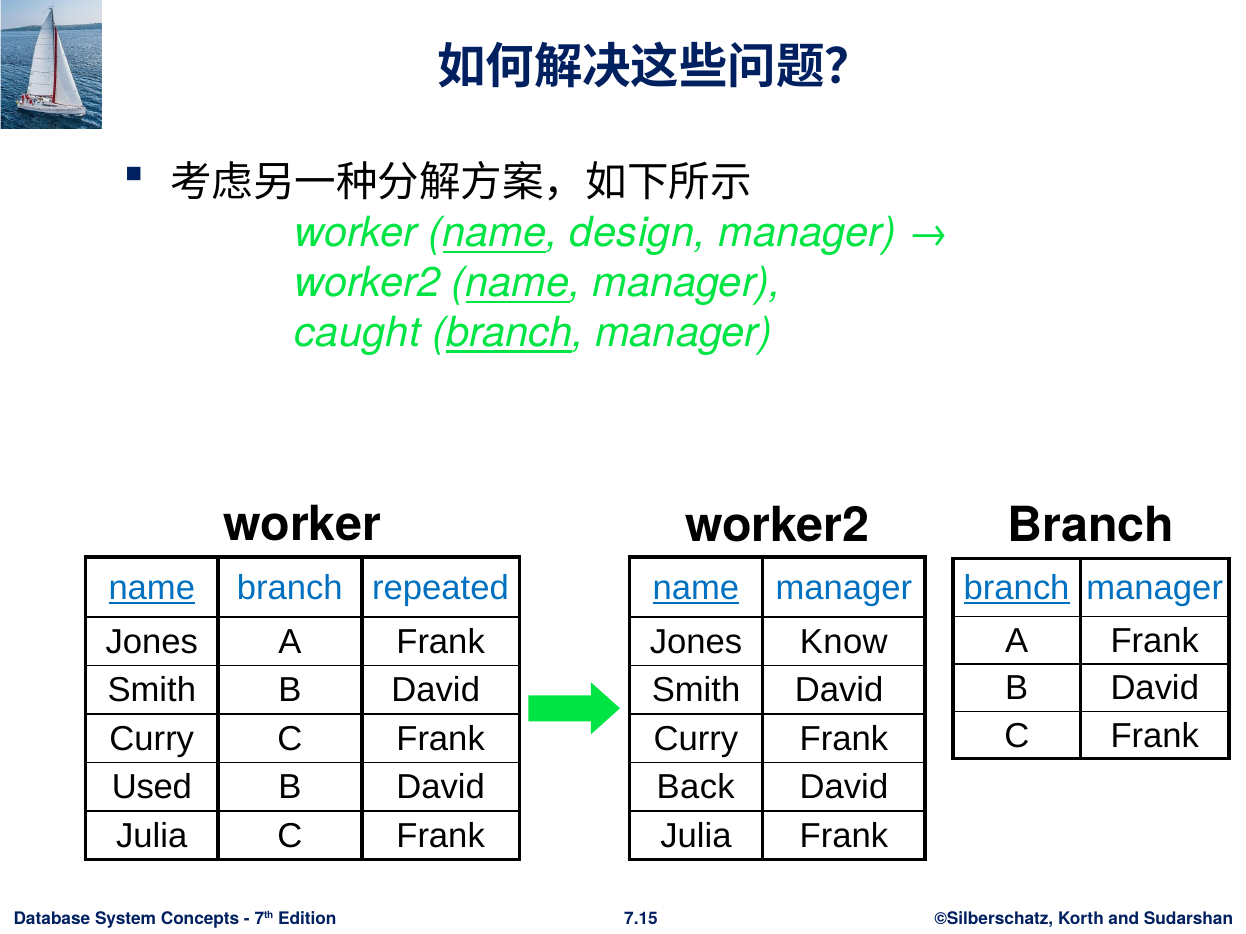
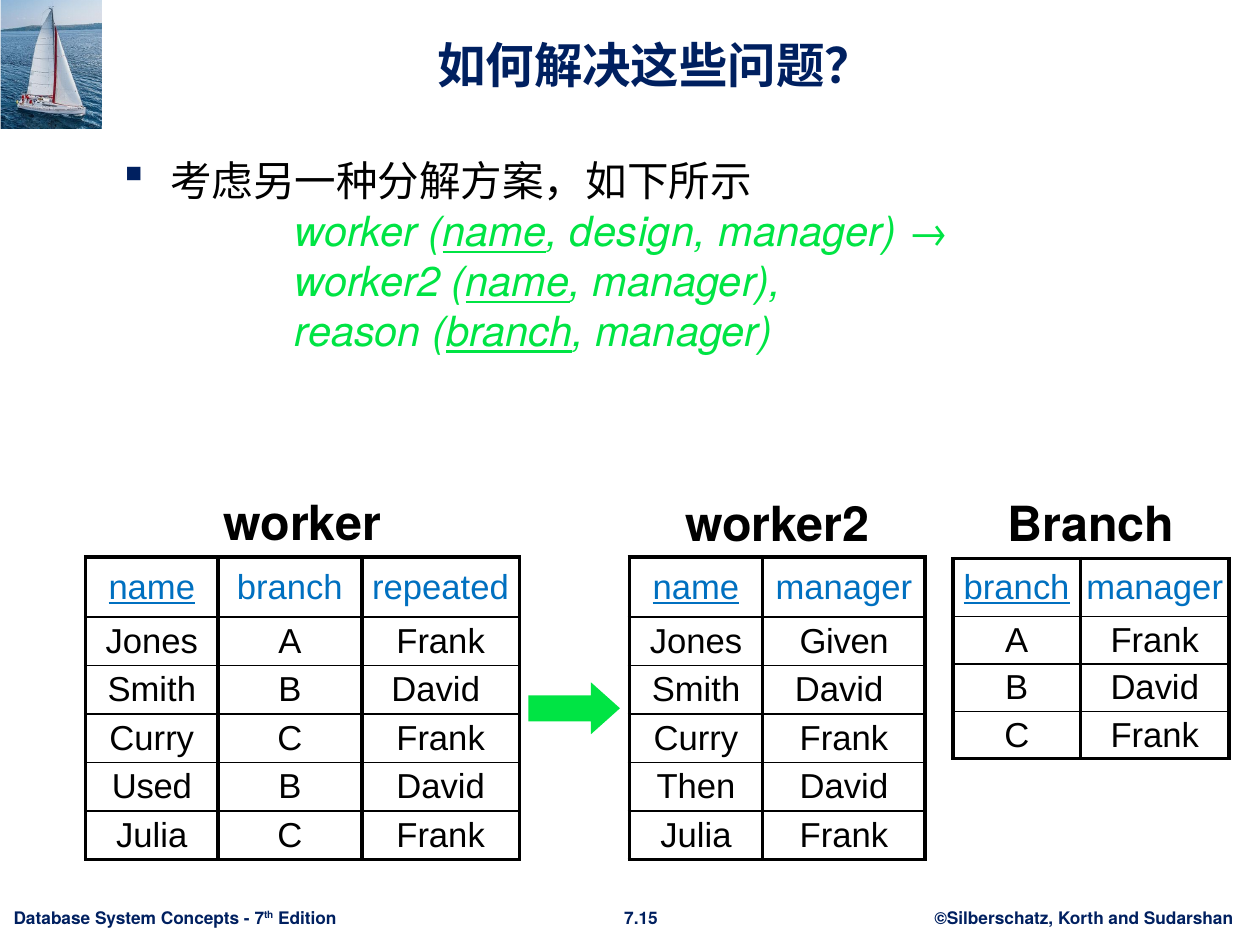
caught: caught -> reason
Know: Know -> Given
Back: Back -> Then
